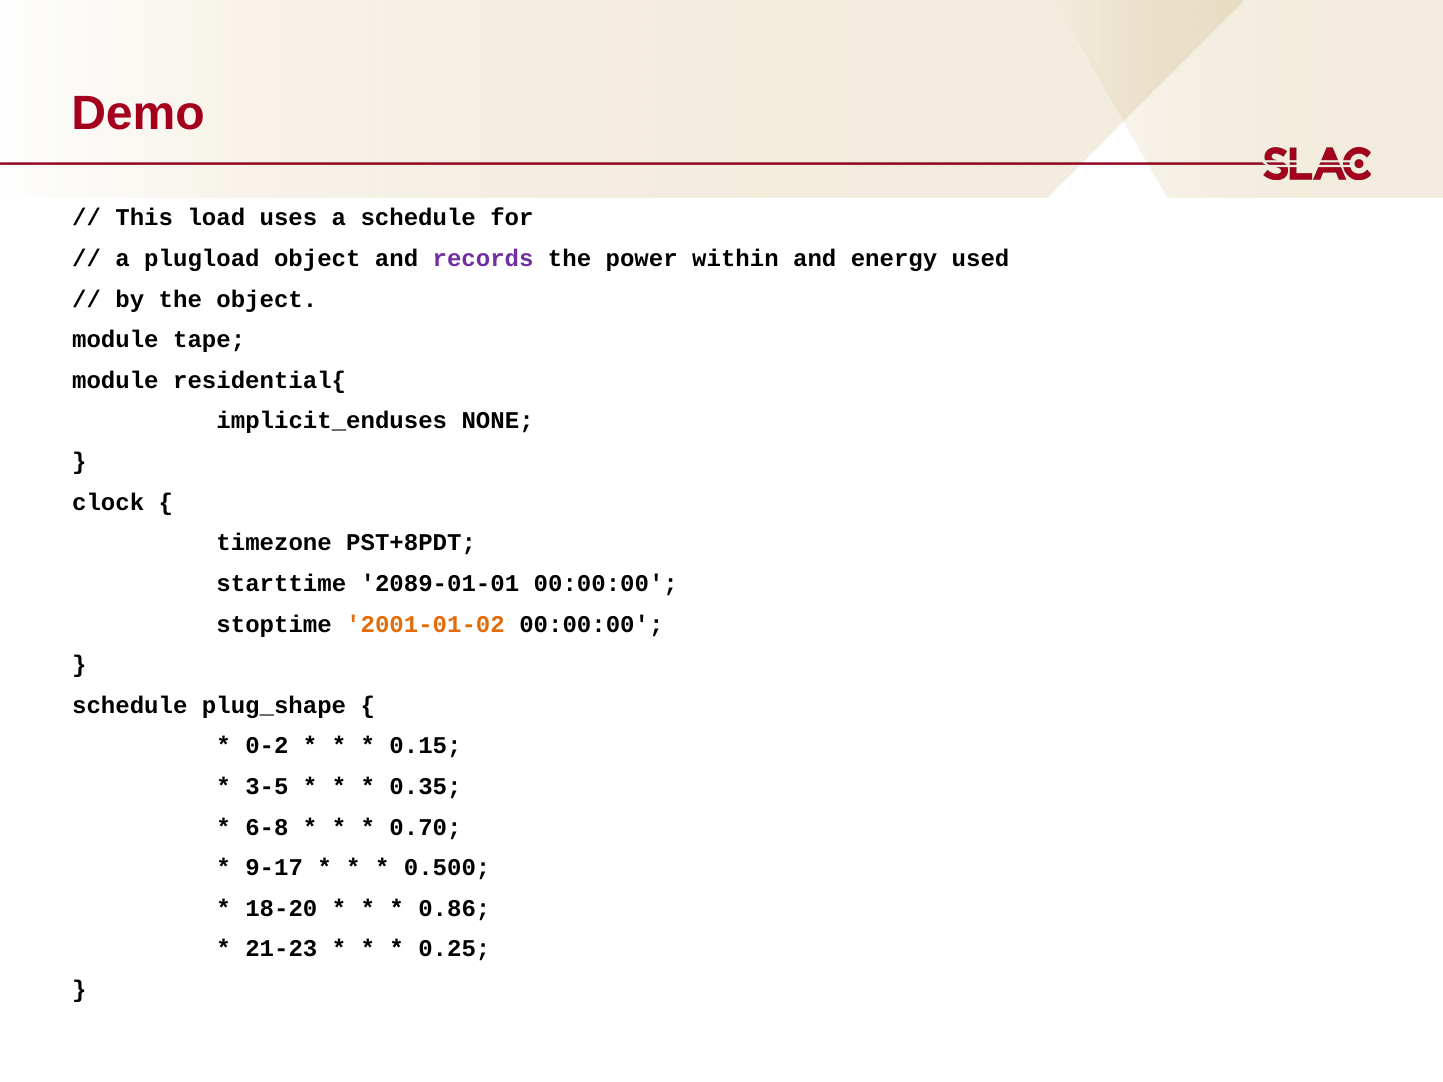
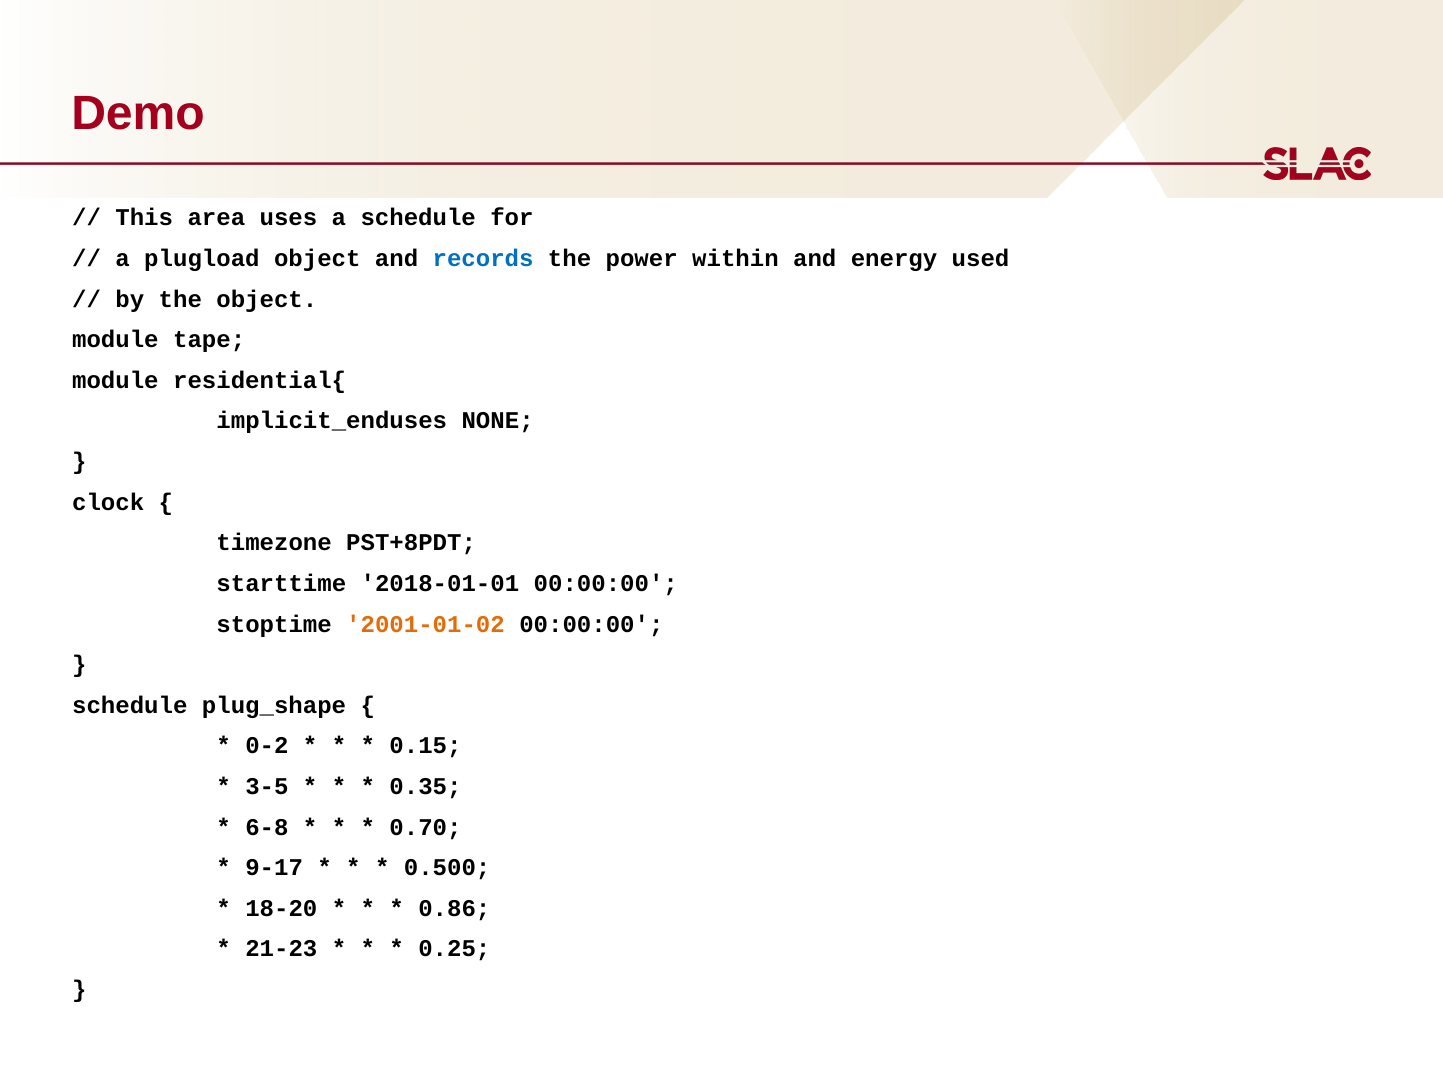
load: load -> area
records colour: purple -> blue
2089-01-01: 2089-01-01 -> 2018-01-01
